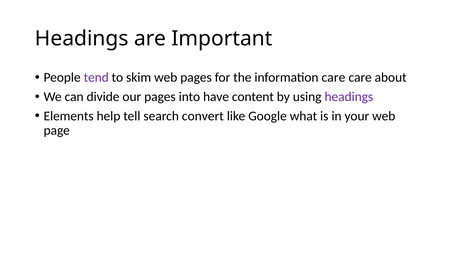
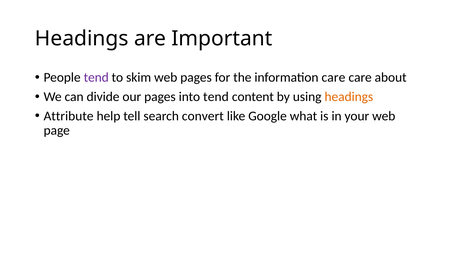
into have: have -> tend
headings at (349, 97) colour: purple -> orange
Elements: Elements -> Attribute
